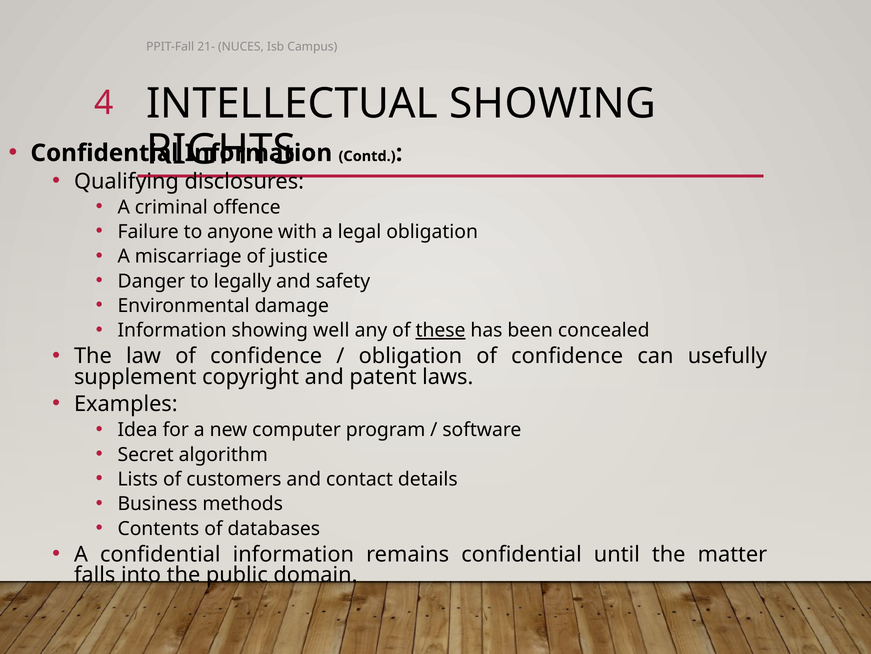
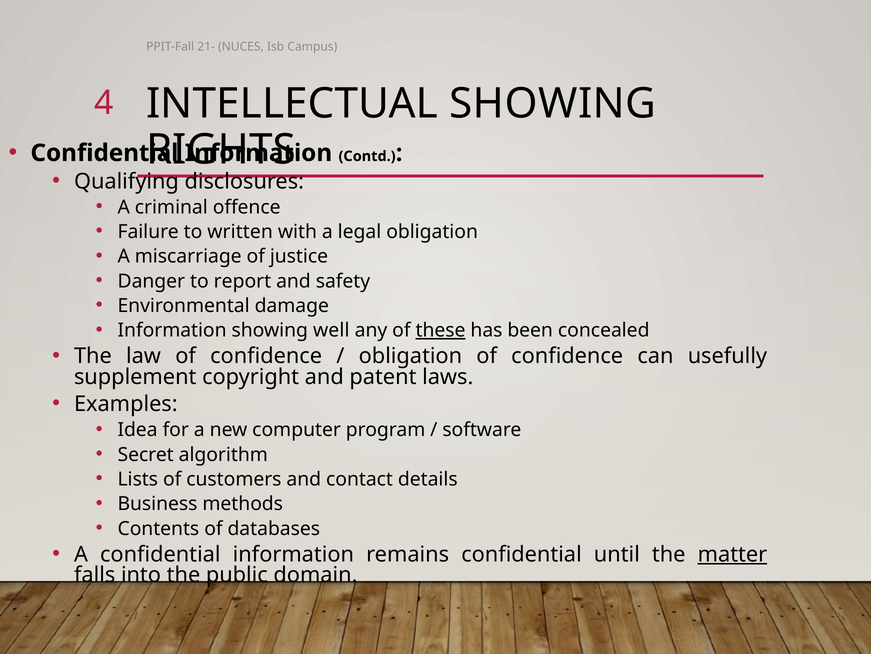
anyone: anyone -> written
legally: legally -> report
matter underline: none -> present
